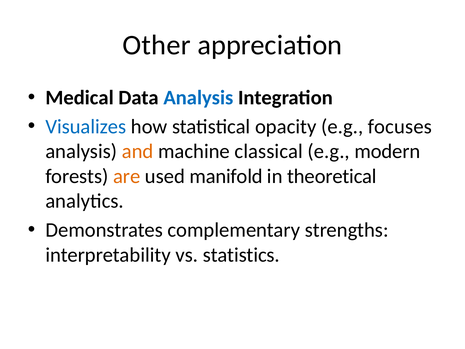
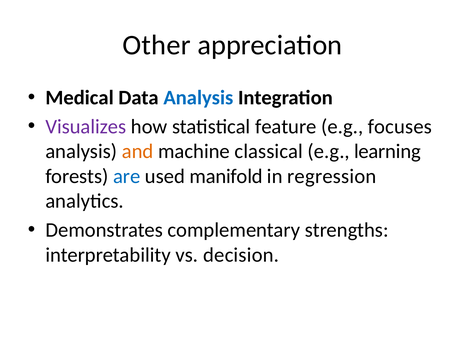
Visualizes colour: blue -> purple
opacity: opacity -> feature
modern: modern -> learning
are colour: orange -> blue
theoretical: theoretical -> regression
statistics: statistics -> decision
